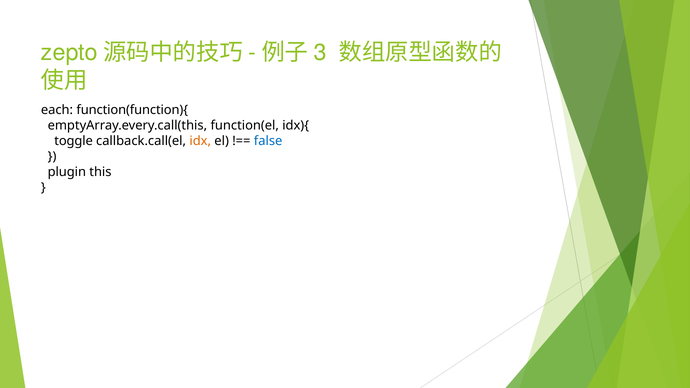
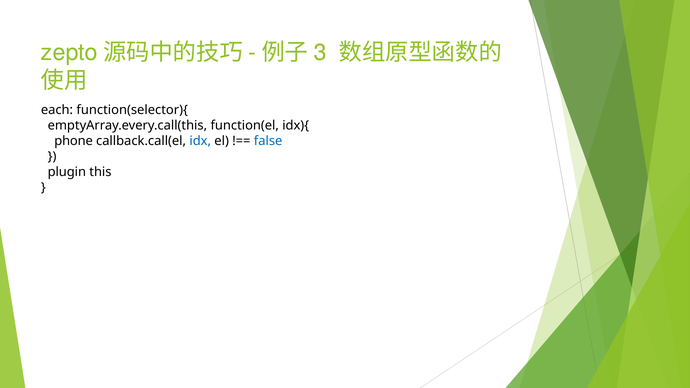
function(function){: function(function){ -> function(selector){
toggle: toggle -> phone
idx colour: orange -> blue
